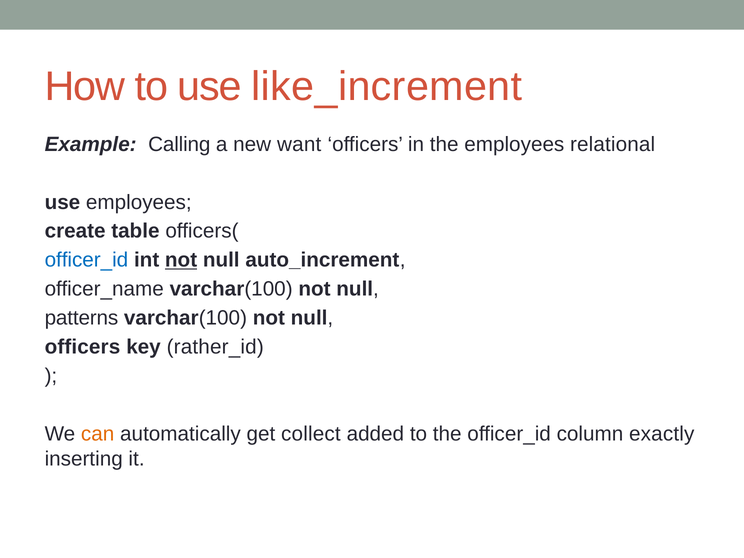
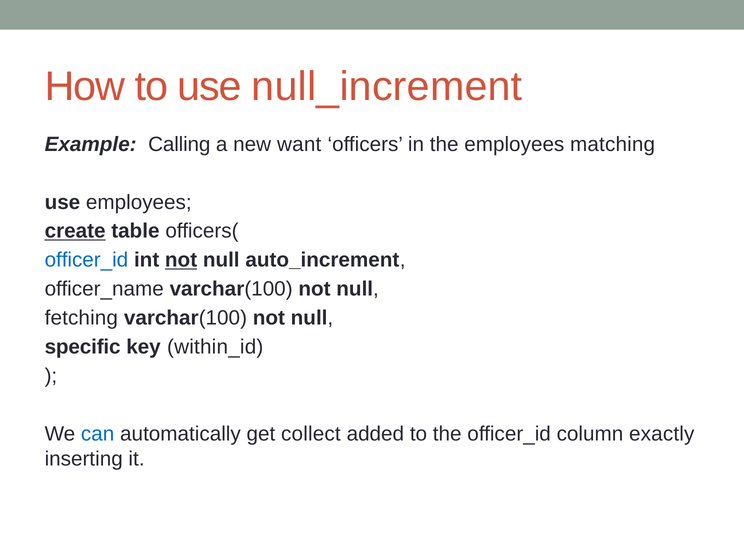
like_increment: like_increment -> null_increment
relational: relational -> matching
create underline: none -> present
patterns: patterns -> fetching
officers at (82, 347): officers -> specific
rather_id: rather_id -> within_id
can colour: orange -> blue
